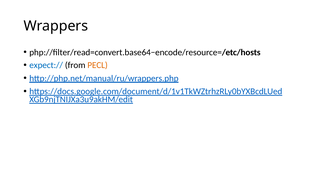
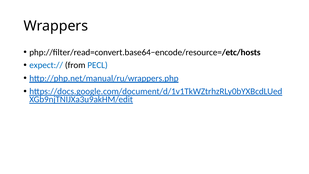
PECL colour: orange -> blue
